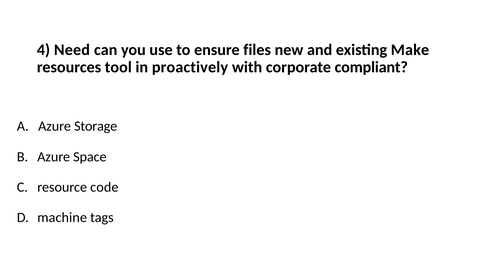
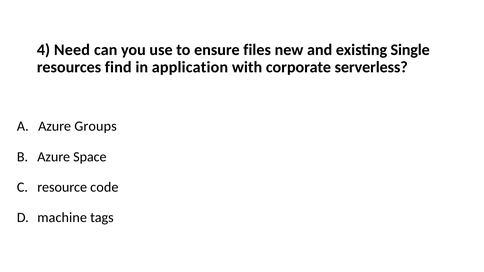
Make: Make -> Single
tool: tool -> find
proactively: proactively -> application
compliant: compliant -> serverless
Storage: Storage -> Groups
